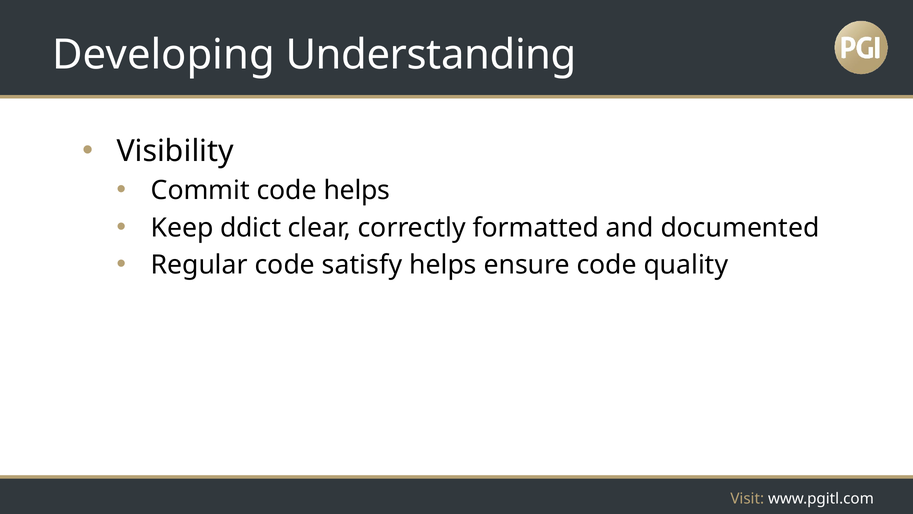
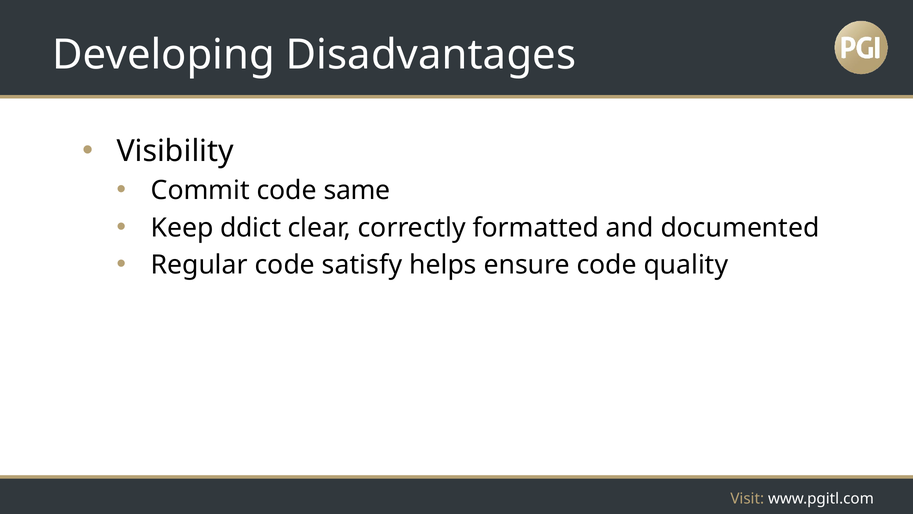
Understanding: Understanding -> Disadvantages
code helps: helps -> same
